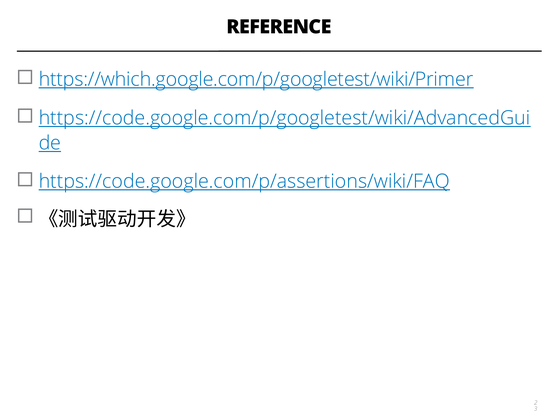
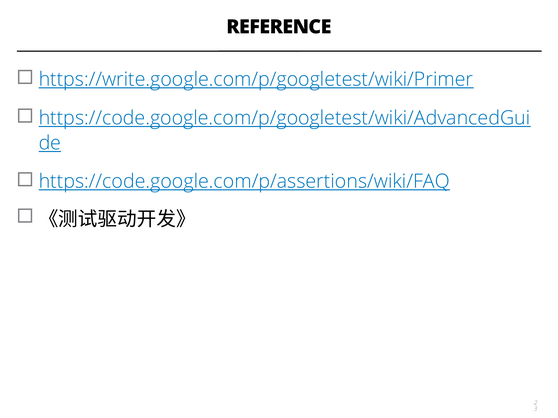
https://which.google.com/p/googletest/wiki/Primer: https://which.google.com/p/googletest/wiki/Primer -> https://write.google.com/p/googletest/wiki/Primer
